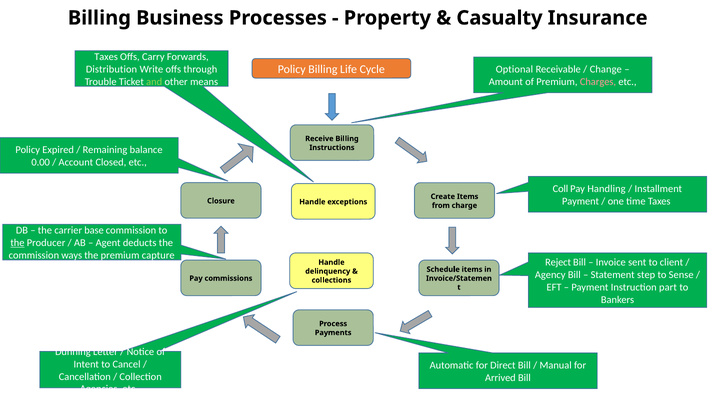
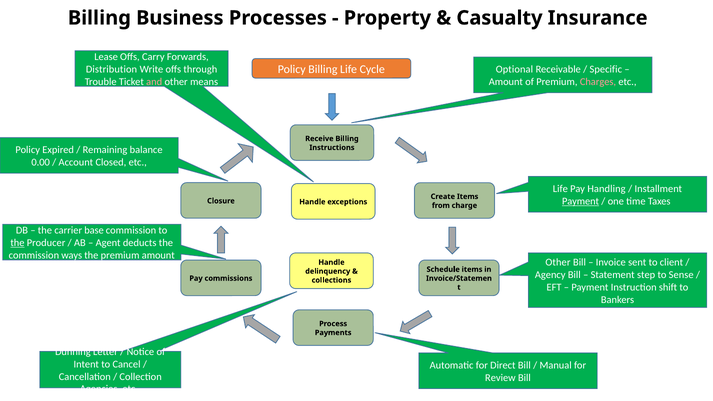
Taxes at (106, 57): Taxes -> Lease
Change: Change -> Specific
and colour: light green -> pink
Coll at (560, 189): Coll -> Life
Payment at (581, 201) underline: none -> present
premium capture: capture -> amount
Reject at (558, 262): Reject -> Other
part: part -> shift
Arrived: Arrived -> Review
